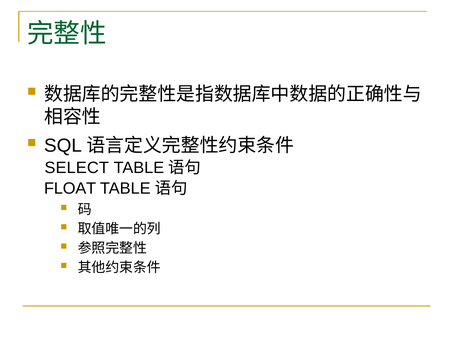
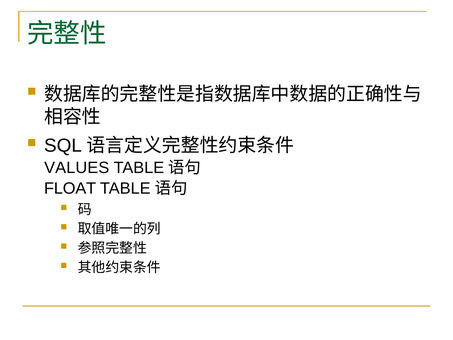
SELECT: SELECT -> VALUES
